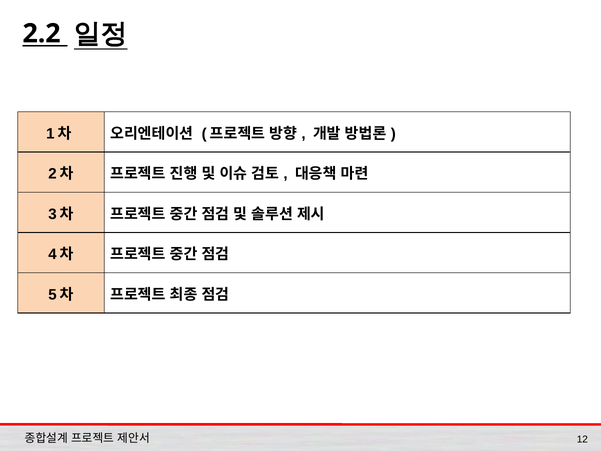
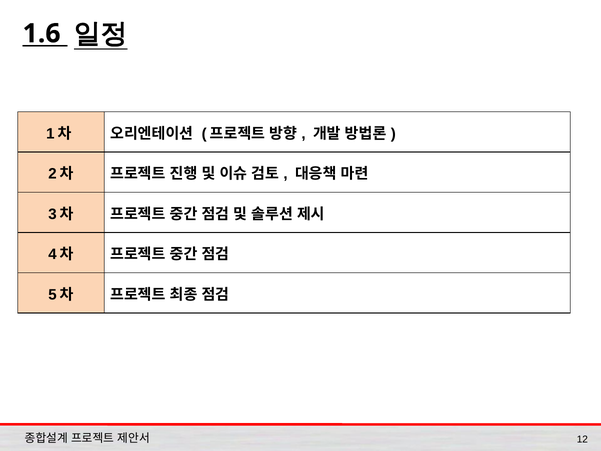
2.2: 2.2 -> 1.6
